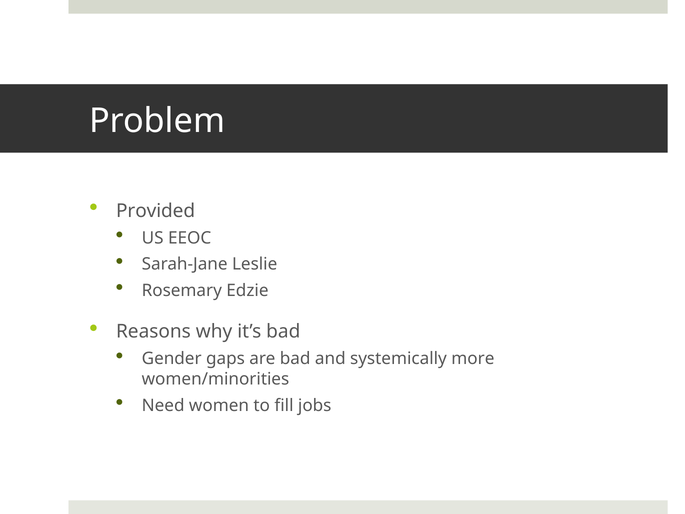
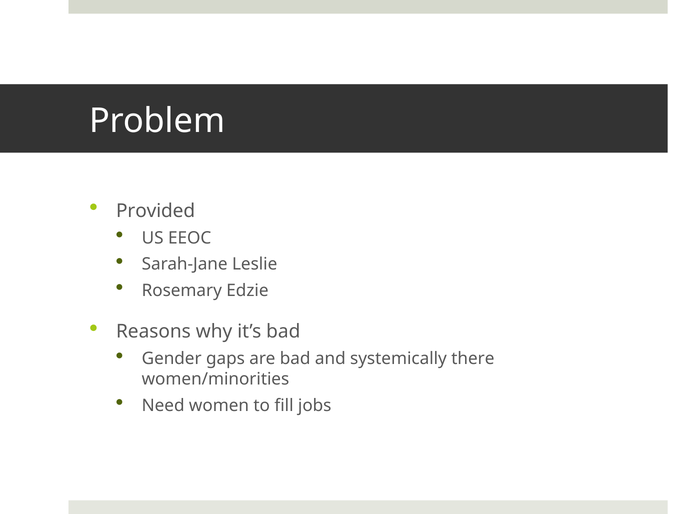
more: more -> there
